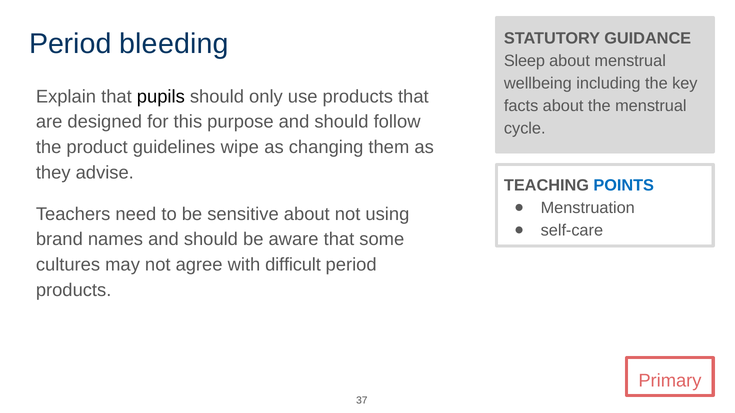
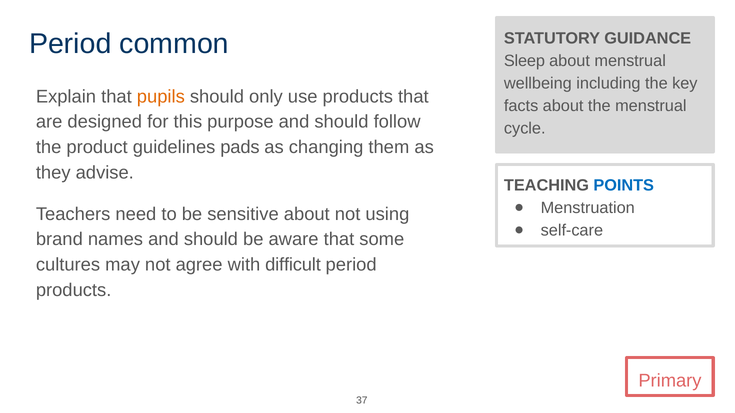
bleeding: bleeding -> common
pupils colour: black -> orange
wipe: wipe -> pads
